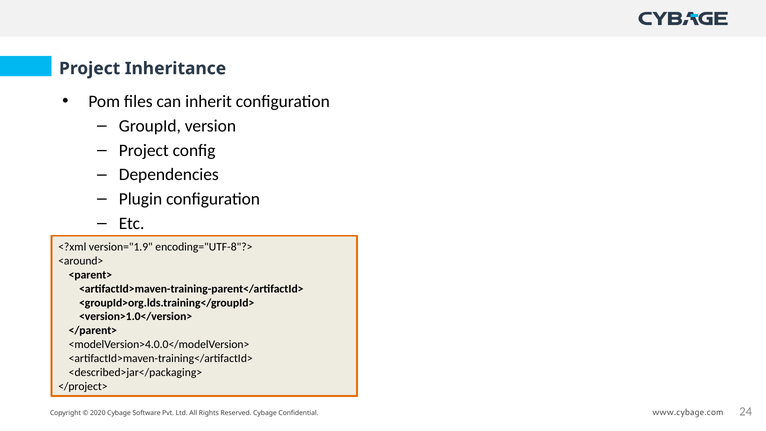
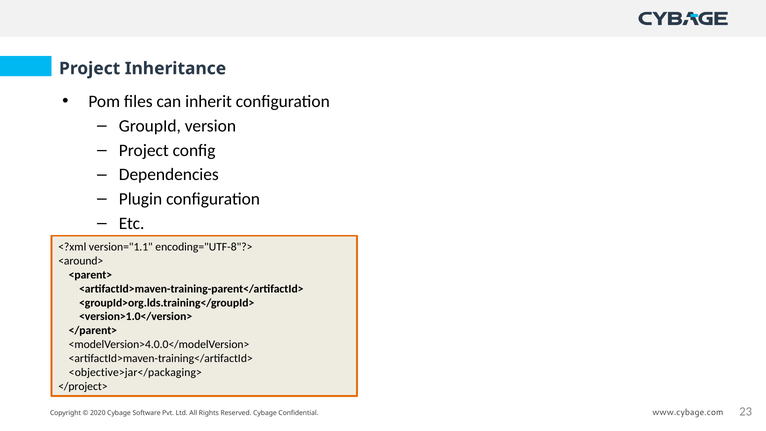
version="1.9: version="1.9 -> version="1.1
<described>jar</packaging>: <described>jar</packaging> -> <objective>jar</packaging>
24: 24 -> 23
